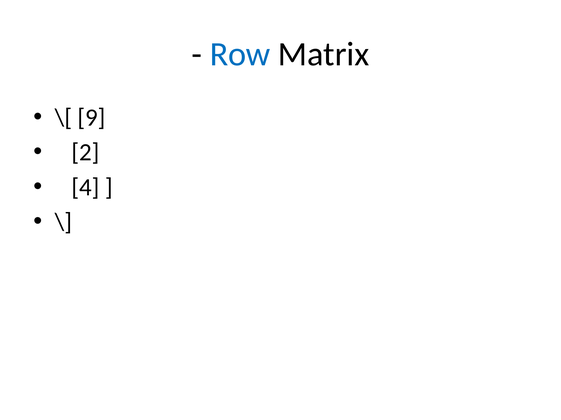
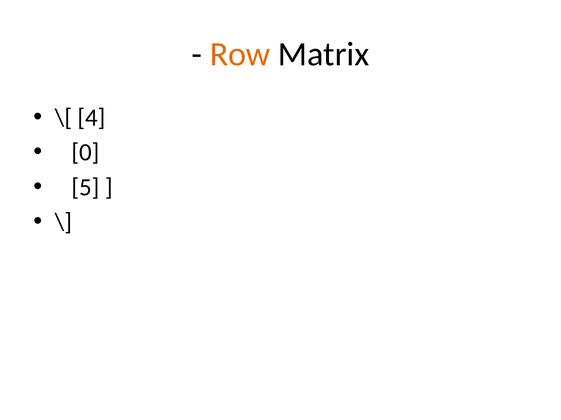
Row colour: blue -> orange
9: 9 -> 4
2: 2 -> 0
4: 4 -> 5
